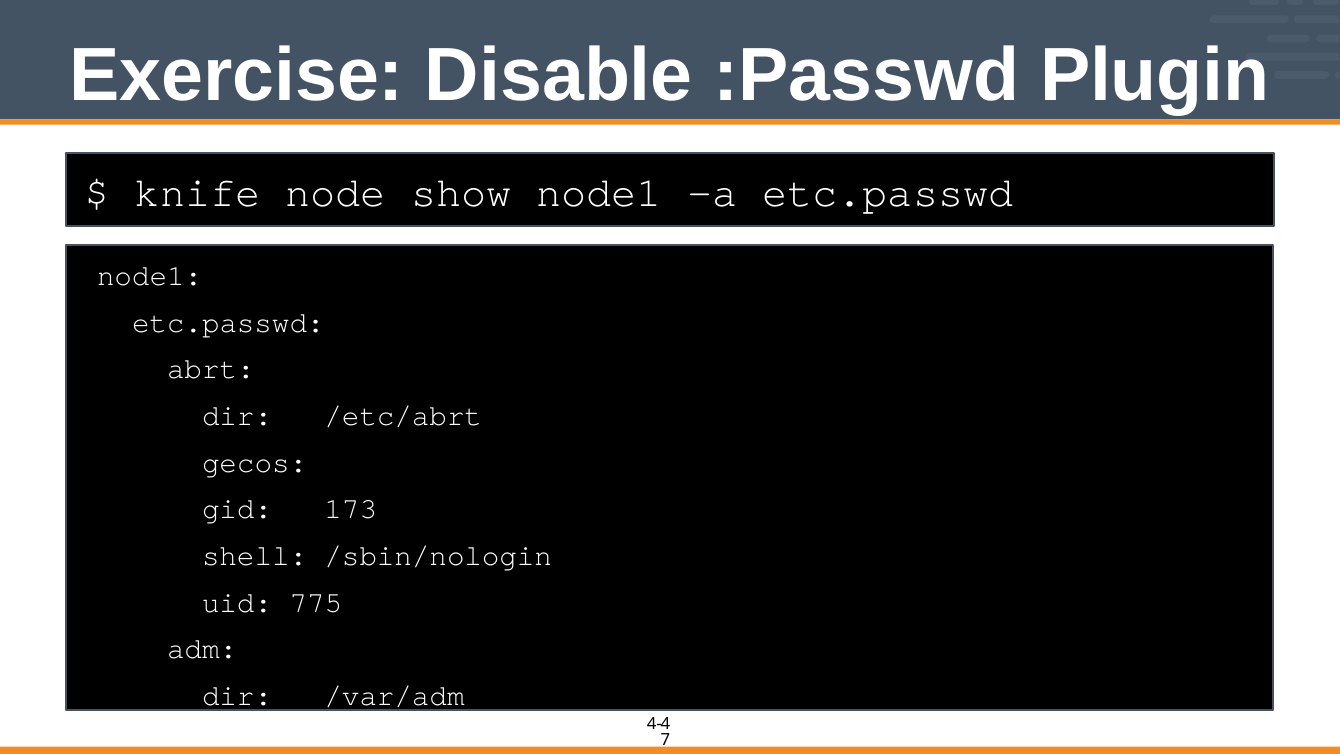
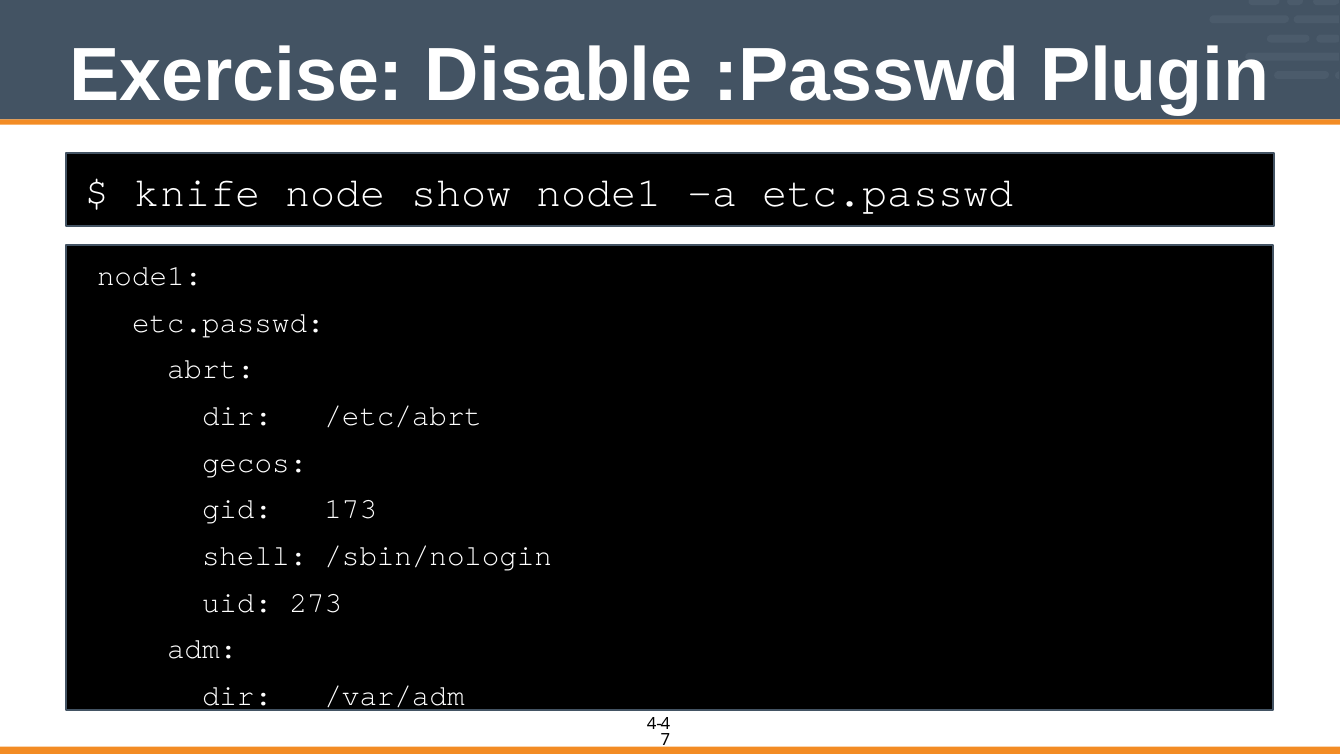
775: 775 -> 273
